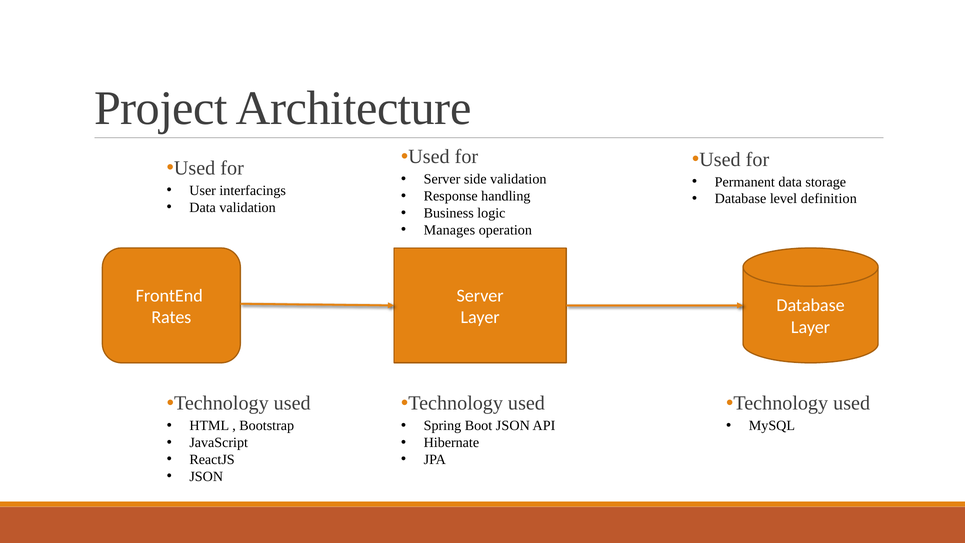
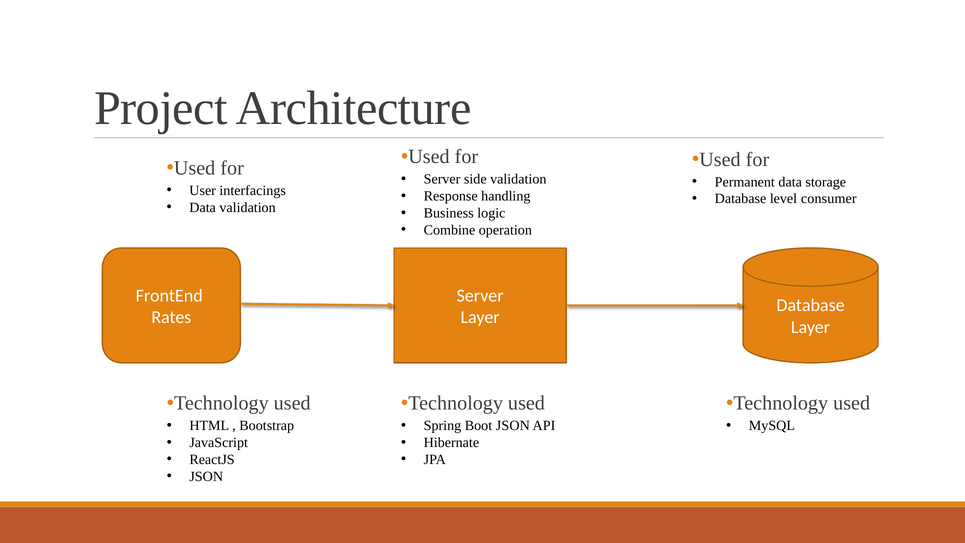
definition: definition -> consumer
Manages: Manages -> Combine
